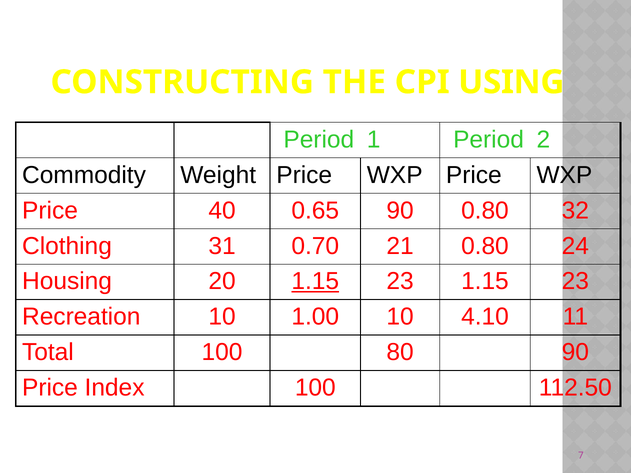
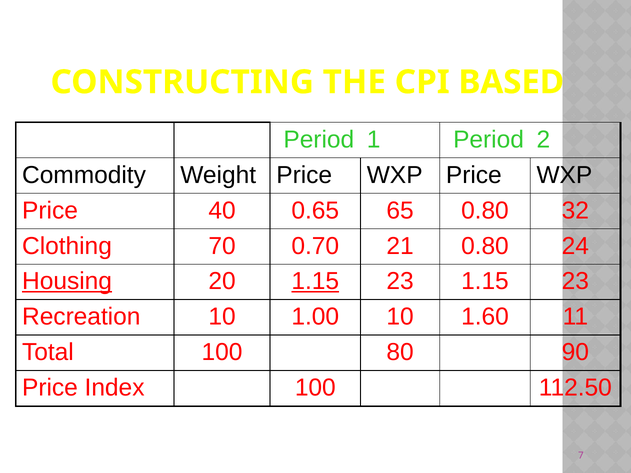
USING: USING -> BASED
0.65 90: 90 -> 65
31: 31 -> 70
Housing underline: none -> present
4.10: 4.10 -> 1.60
